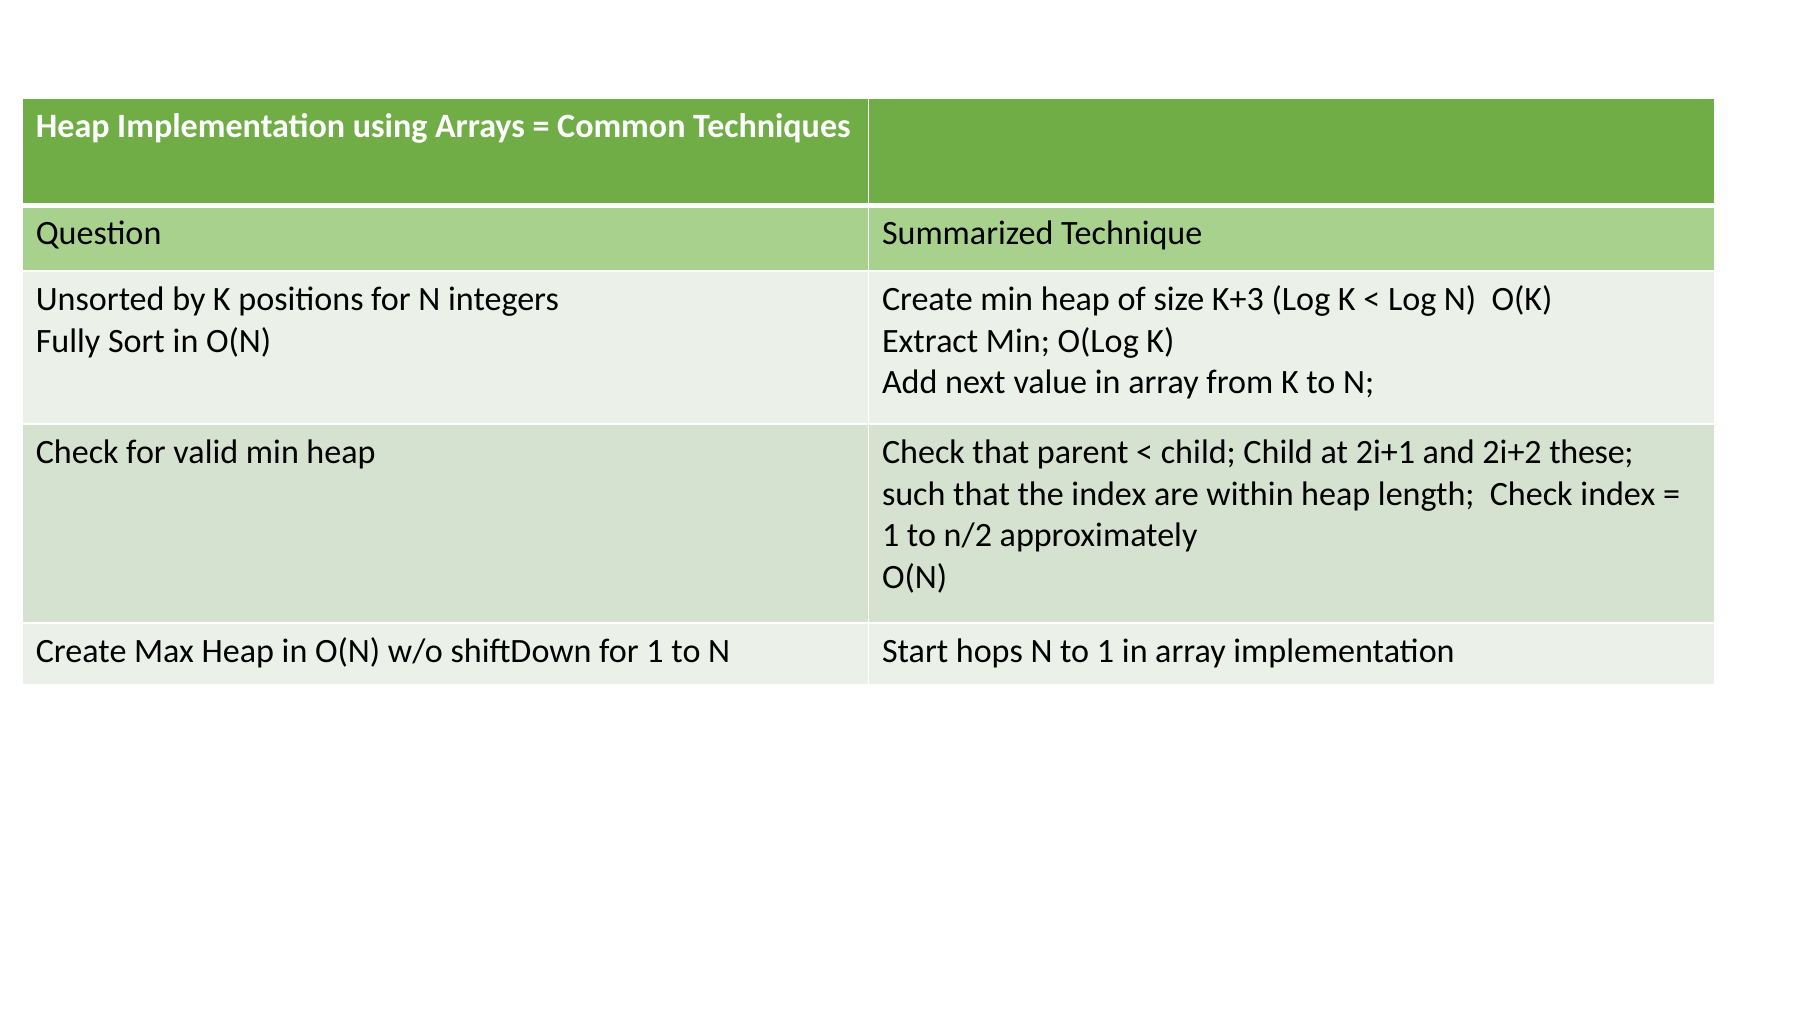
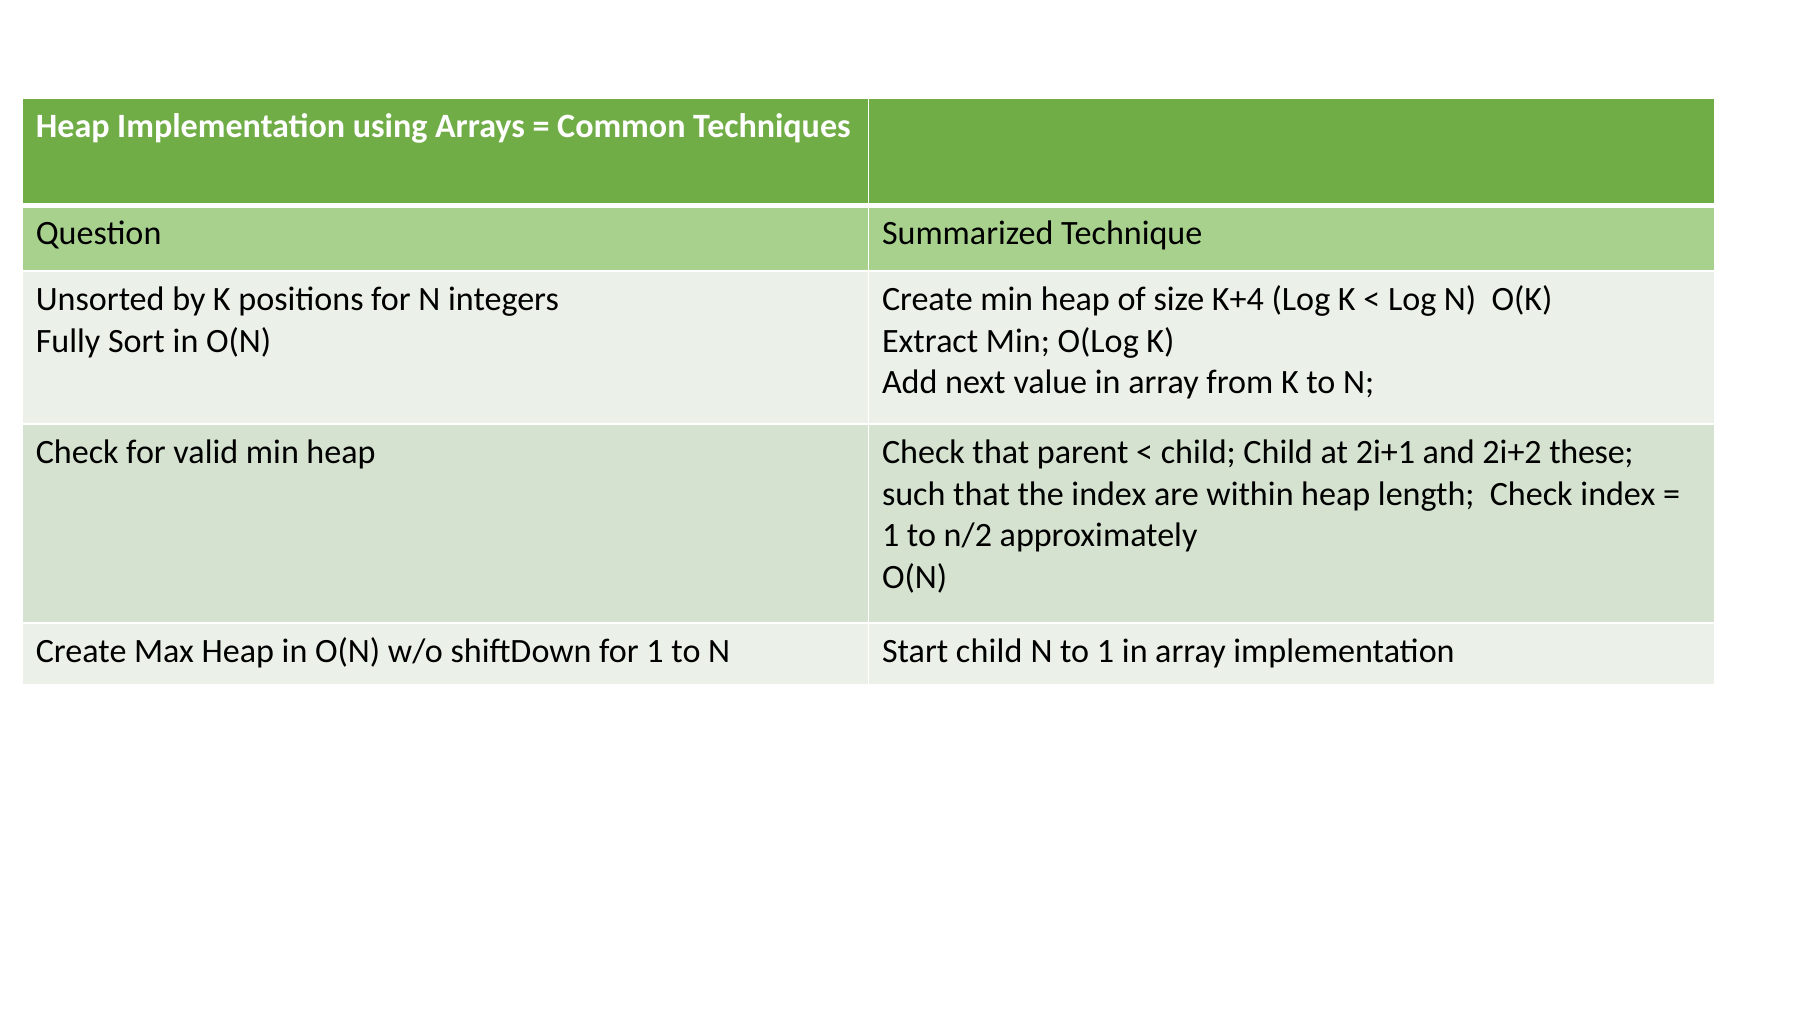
K+3: K+3 -> K+4
Start hops: hops -> child
